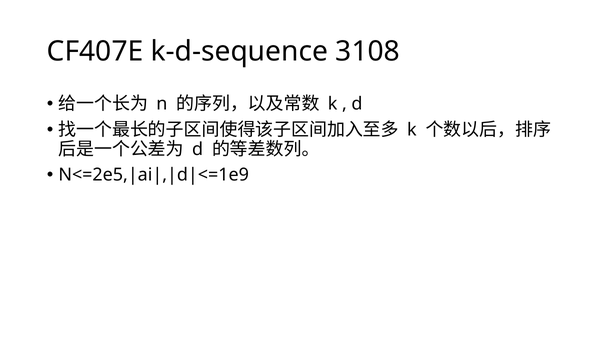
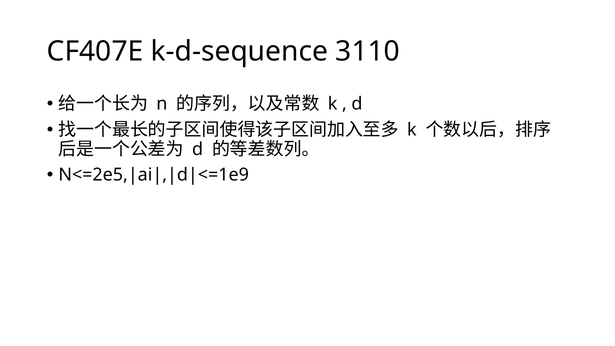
3108: 3108 -> 3110
